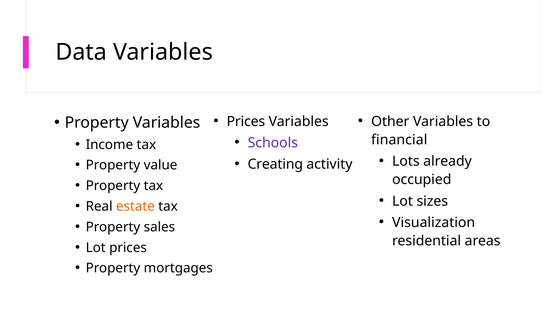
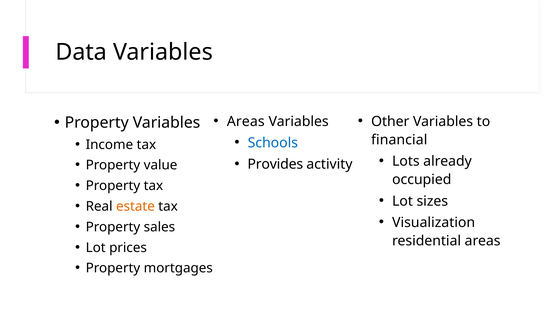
Prices at (246, 121): Prices -> Areas
Schools colour: purple -> blue
Creating: Creating -> Provides
